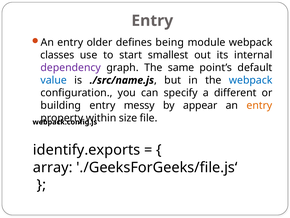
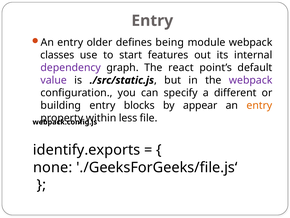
smallest: smallest -> features
same: same -> react
value colour: blue -> purple
./src/name.js: ./src/name.js -> ./src/static.js
webpack at (251, 80) colour: blue -> purple
messy: messy -> blocks
size: size -> less
array: array -> none
